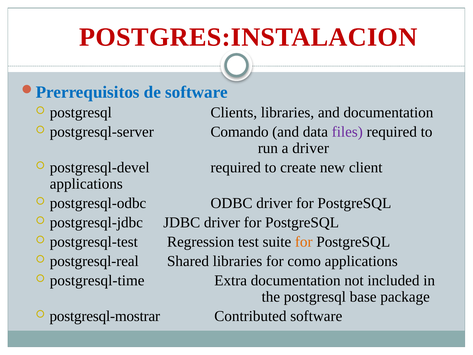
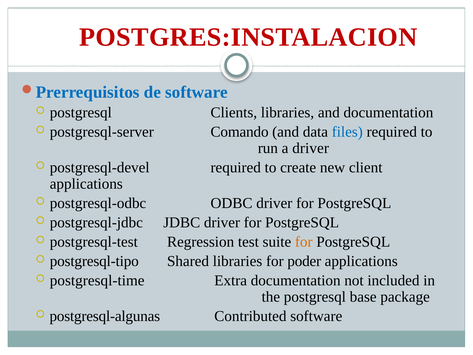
files colour: purple -> blue
postgresql-real: postgresql-real -> postgresql-tipo
como: como -> poder
postgresql-mostrar: postgresql-mostrar -> postgresql-algunas
